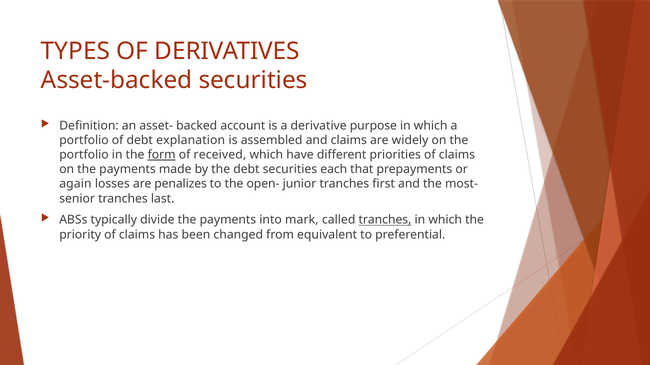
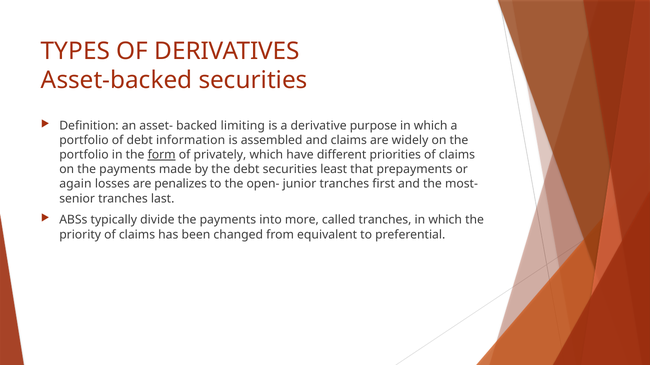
account: account -> limiting
explanation: explanation -> information
received: received -> privately
each: each -> least
mark: mark -> more
tranches at (385, 220) underline: present -> none
